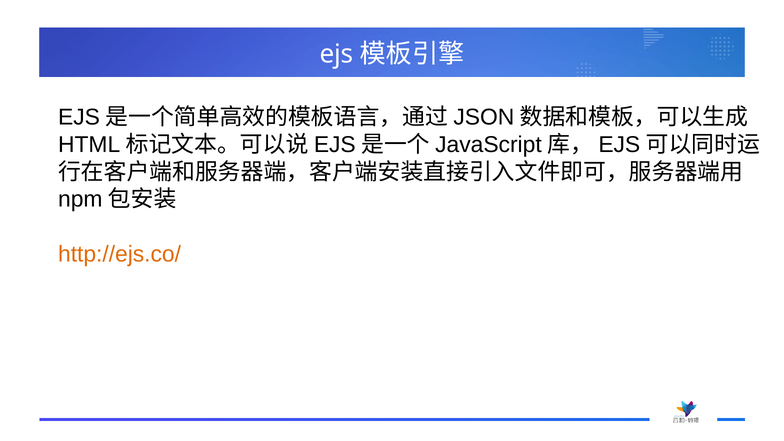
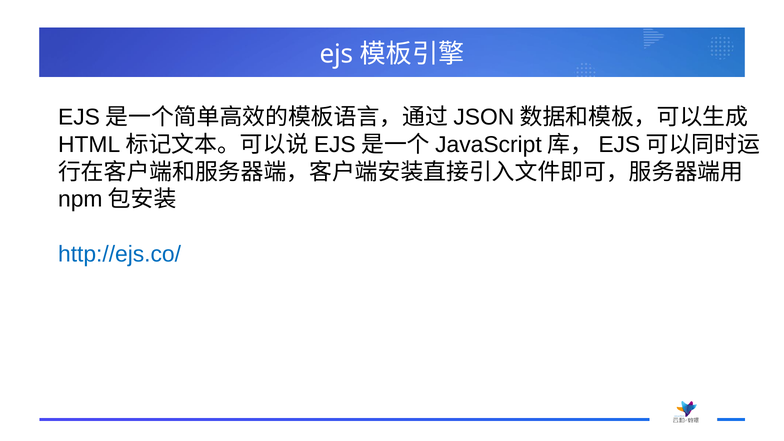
http://ejs.co/ colour: orange -> blue
